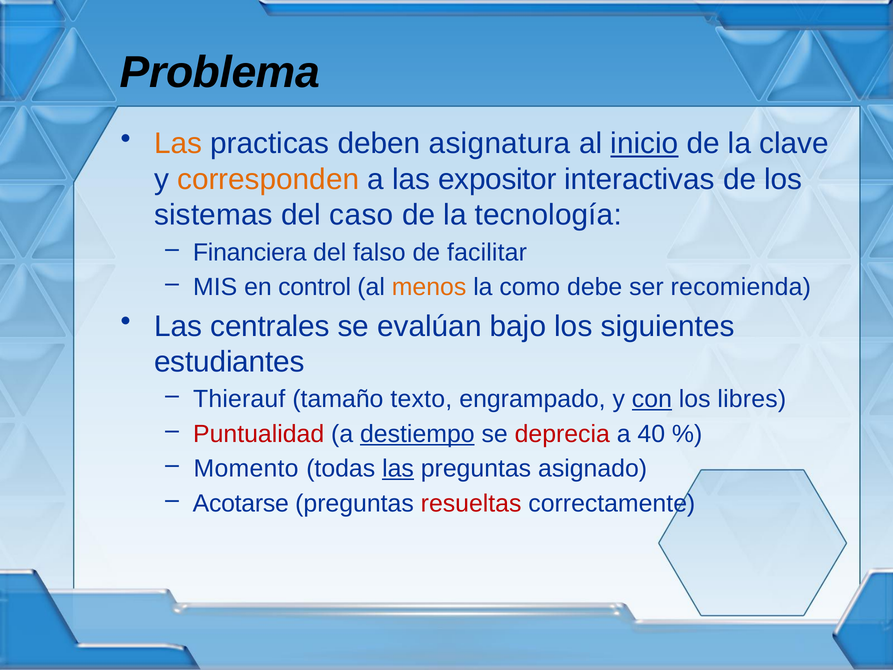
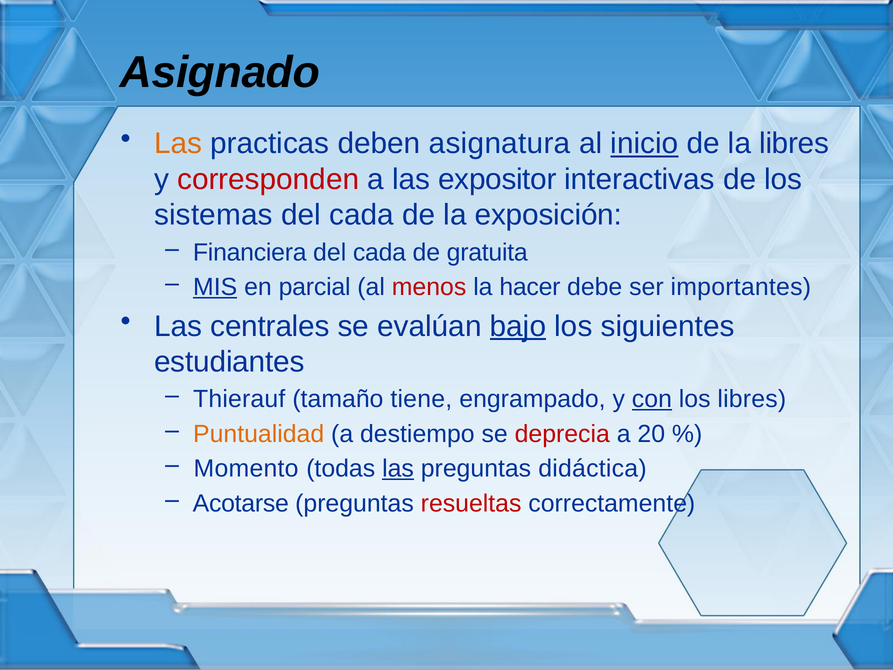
Problema: Problema -> Asignado
la clave: clave -> libres
corresponden colour: orange -> red
caso at (361, 215): caso -> cada
tecnología: tecnología -> exposición
falso at (379, 252): falso -> cada
facilitar: facilitar -> gratuita
MIS underline: none -> present
control: control -> parcial
menos colour: orange -> red
como: como -> hacer
recomienda: recomienda -> importantes
bajo underline: none -> present
texto: texto -> tiene
Puntualidad colour: red -> orange
destiempo underline: present -> none
40: 40 -> 20
asignado: asignado -> didáctica
